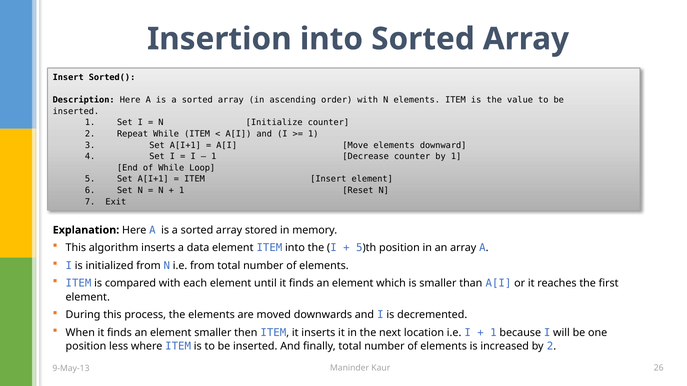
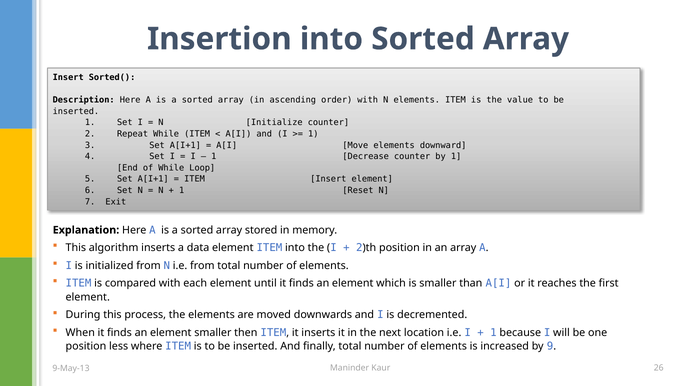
5 at (359, 248): 5 -> 2
by 2: 2 -> 9
